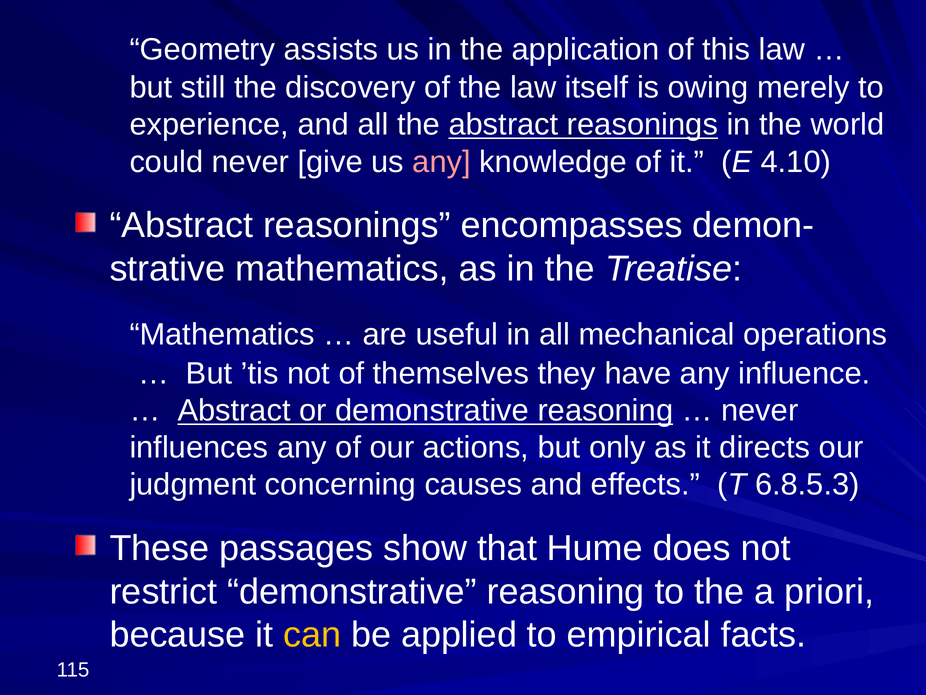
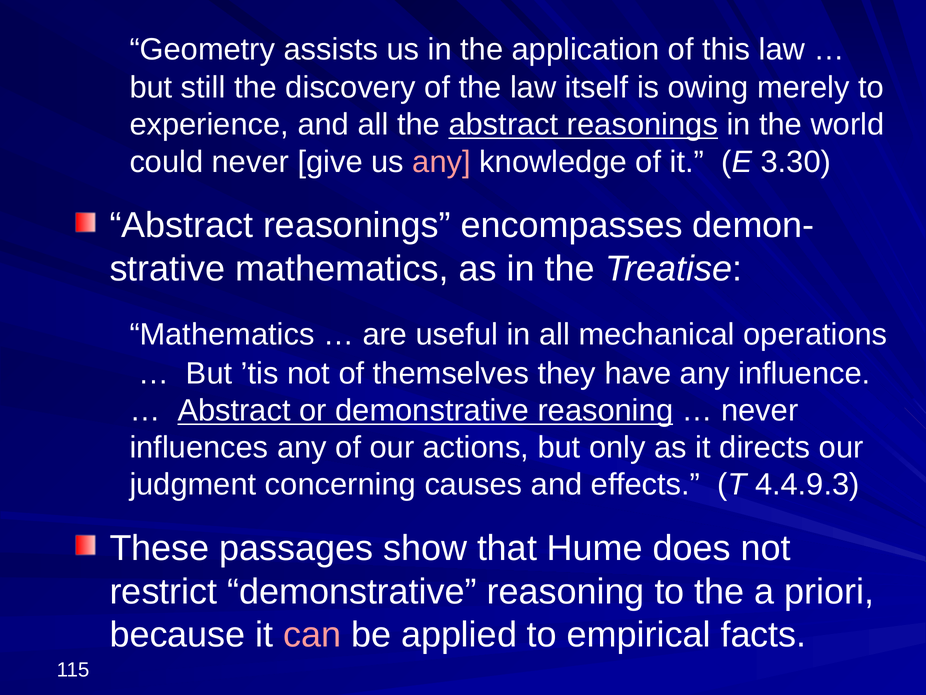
4.10: 4.10 -> 3.30
6.8.5.3: 6.8.5.3 -> 4.4.9.3
can colour: yellow -> pink
